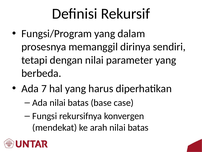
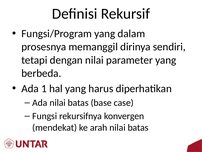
7: 7 -> 1
